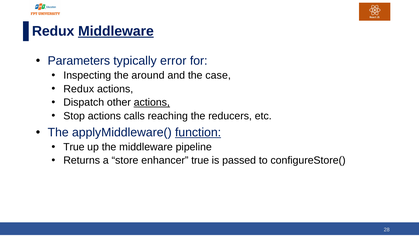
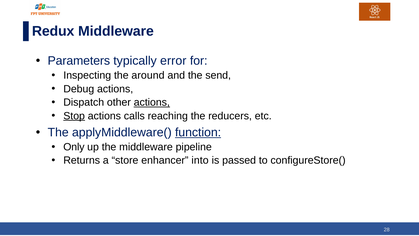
Middleware at (116, 31) underline: present -> none
case: case -> send
Redux at (79, 89): Redux -> Debug
Stop underline: none -> present
True at (74, 147): True -> Only
enhancer true: true -> into
